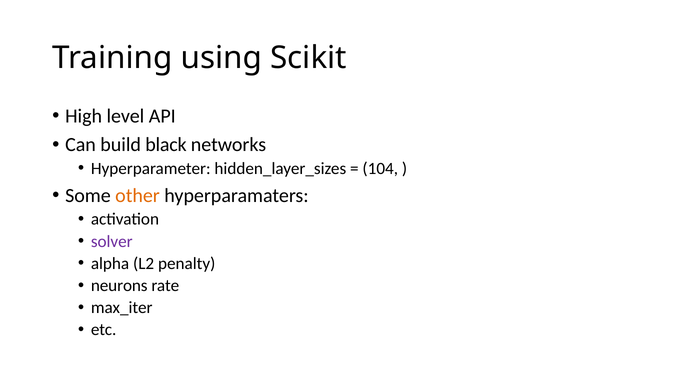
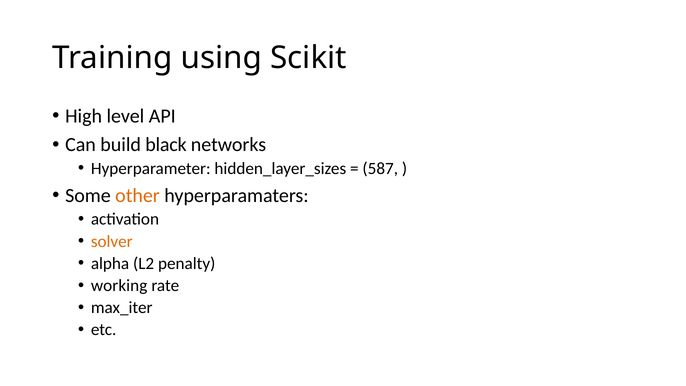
104: 104 -> 587
solver colour: purple -> orange
neurons: neurons -> working
